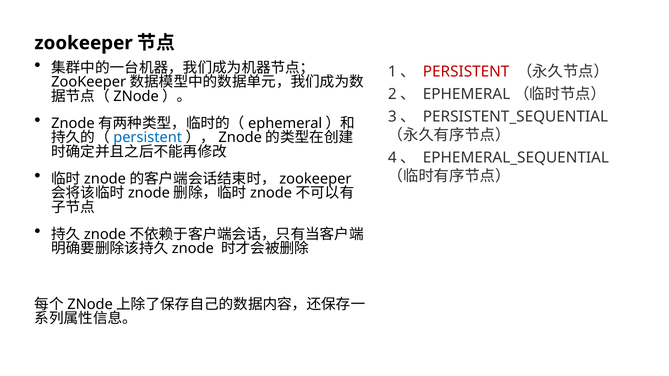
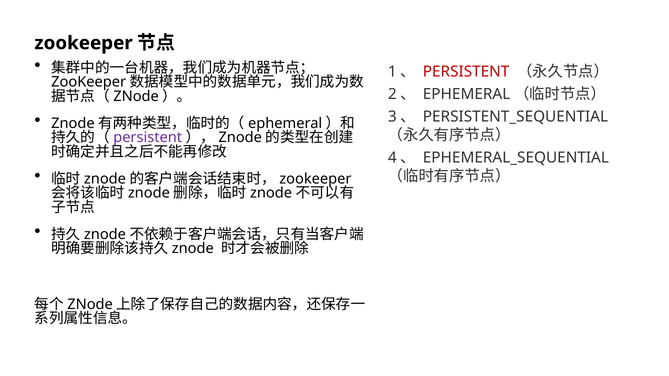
persistent at (148, 138) colour: blue -> purple
